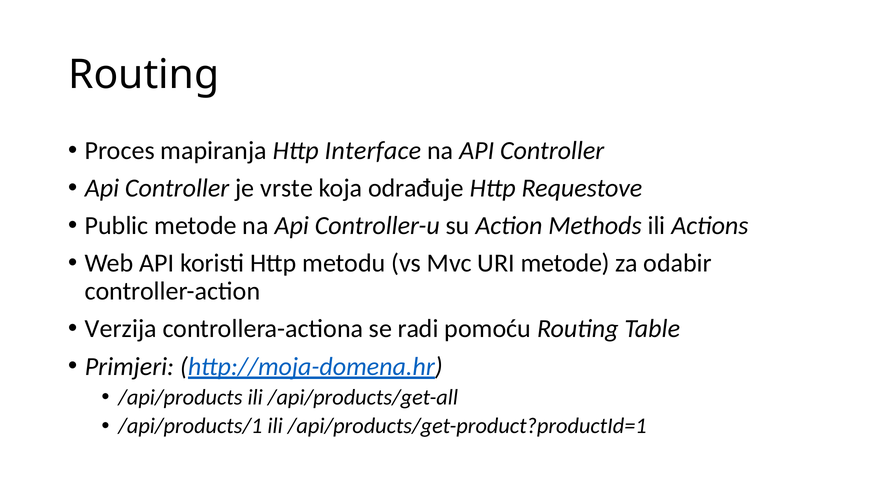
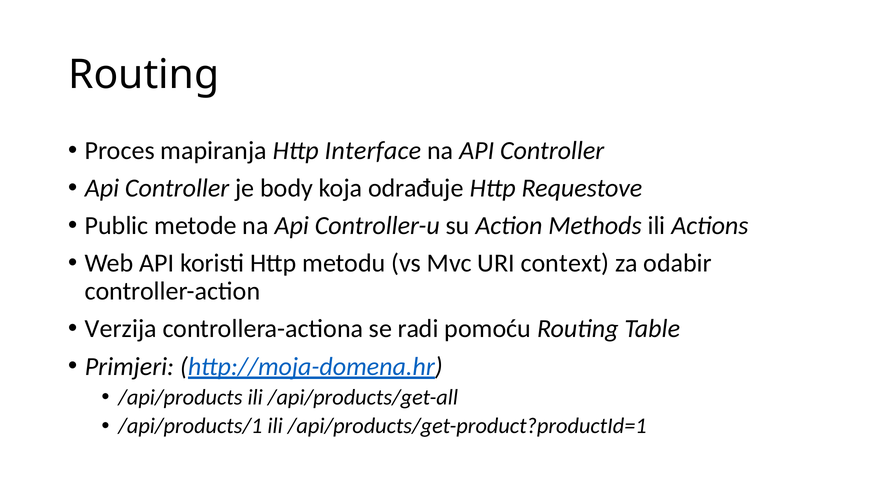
vrste: vrste -> body
URI metode: metode -> context
